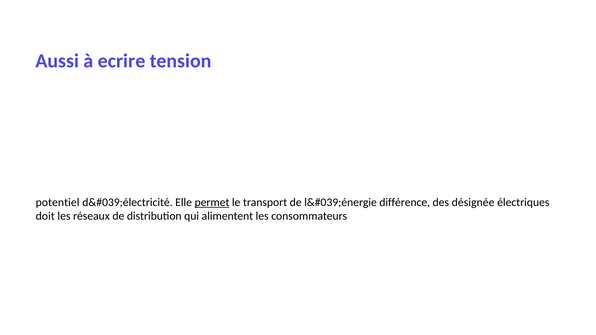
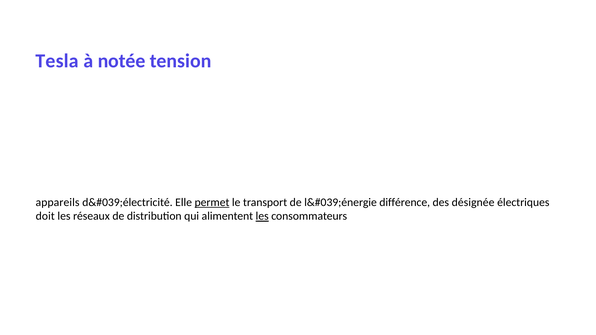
Aussi: Aussi -> Tesla
ecrire: ecrire -> notée
potentiel: potentiel -> appareils
les at (262, 216) underline: none -> present
